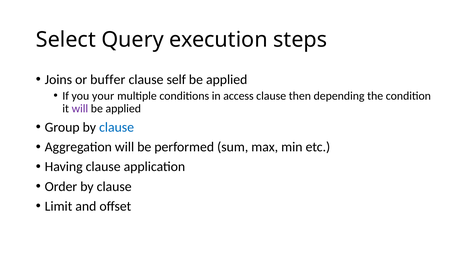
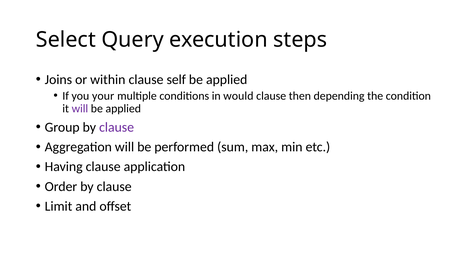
buffer: buffer -> within
access: access -> would
clause at (117, 127) colour: blue -> purple
